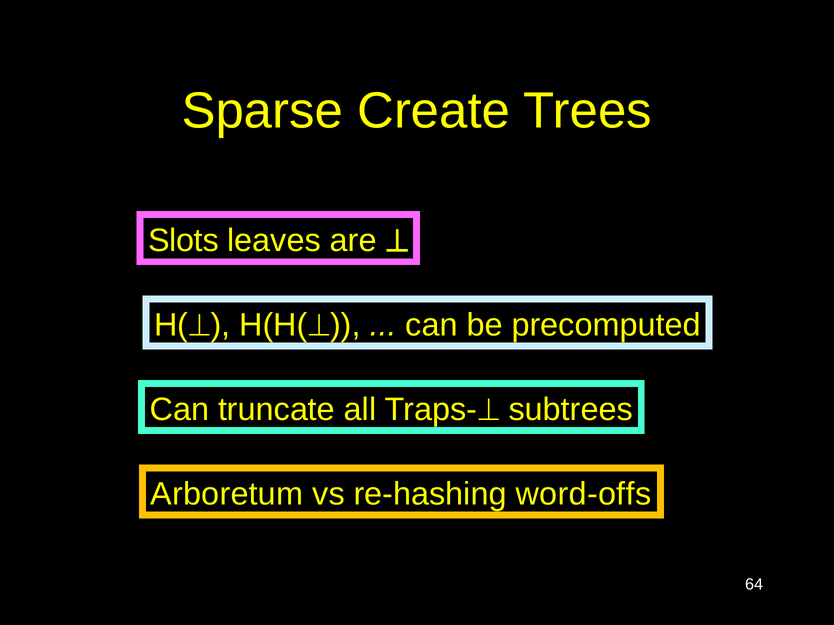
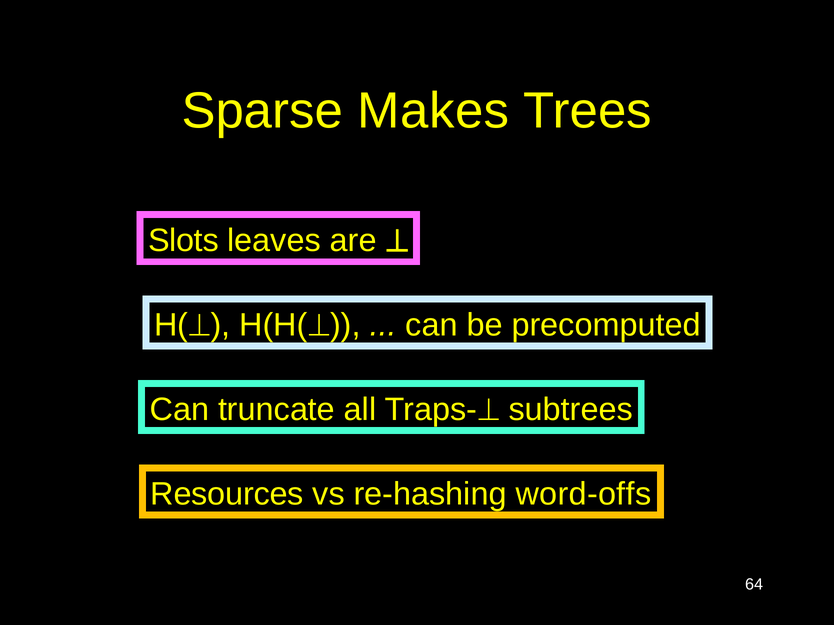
Create: Create -> Makes
Arboretum: Arboretum -> Resources
